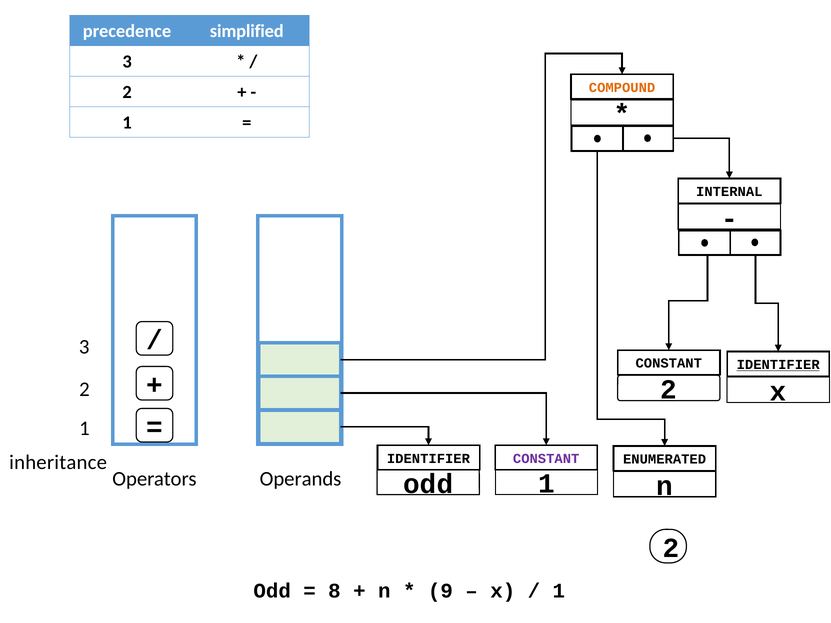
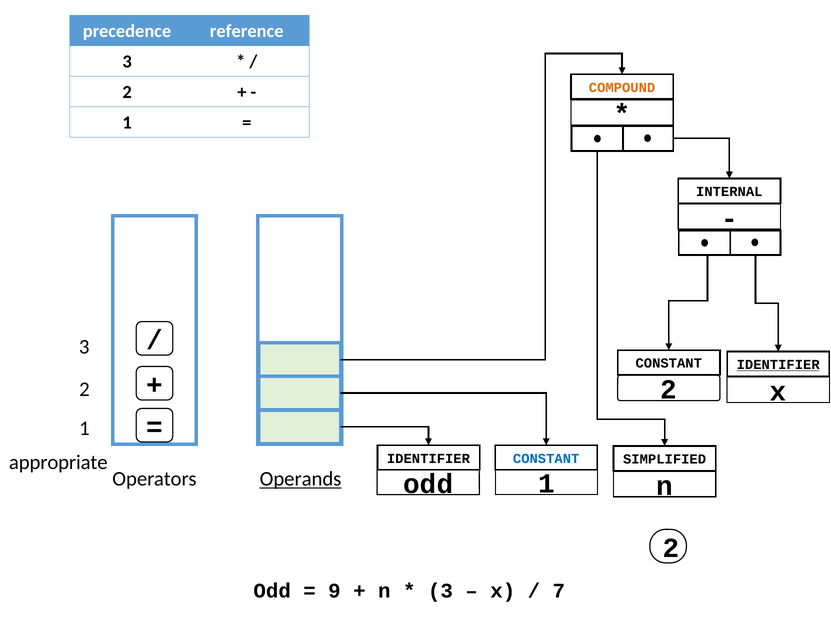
simplified: simplified -> reference
CONSTANT at (546, 459) colour: purple -> blue
inheritance: inheritance -> appropriate
ENUMERATED: ENUMERATED -> SIMPLIFIED
Operands underline: none -> present
8: 8 -> 9
9 at (440, 591): 9 -> 3
1 at (559, 591): 1 -> 7
